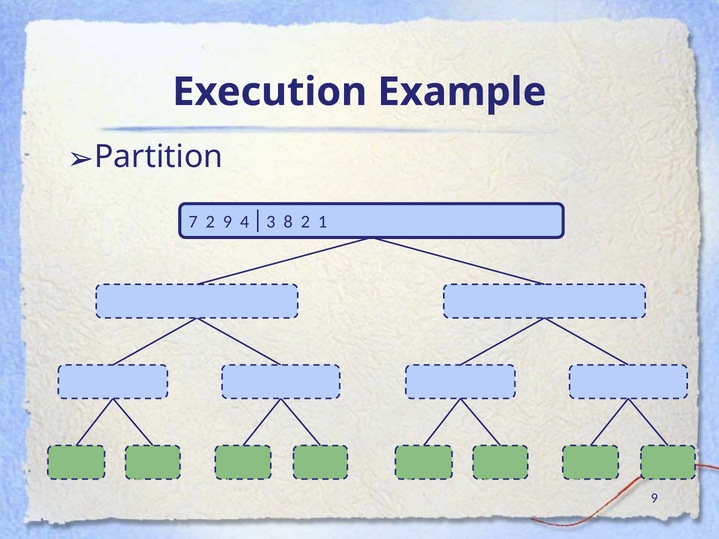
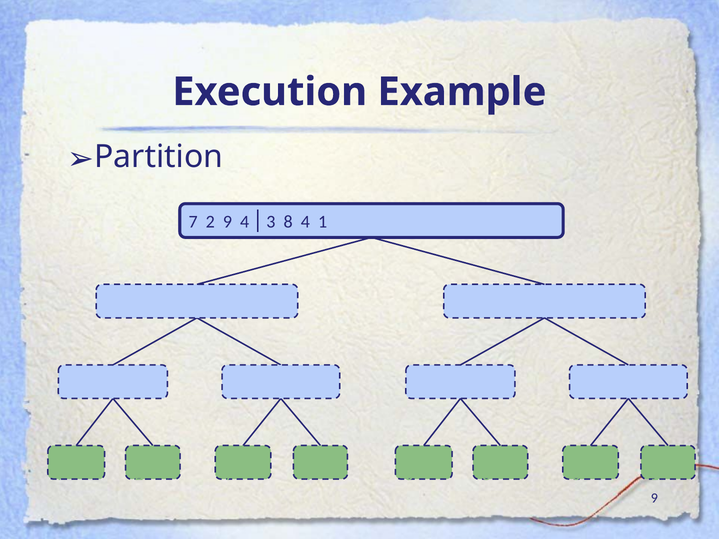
8 2: 2 -> 4
